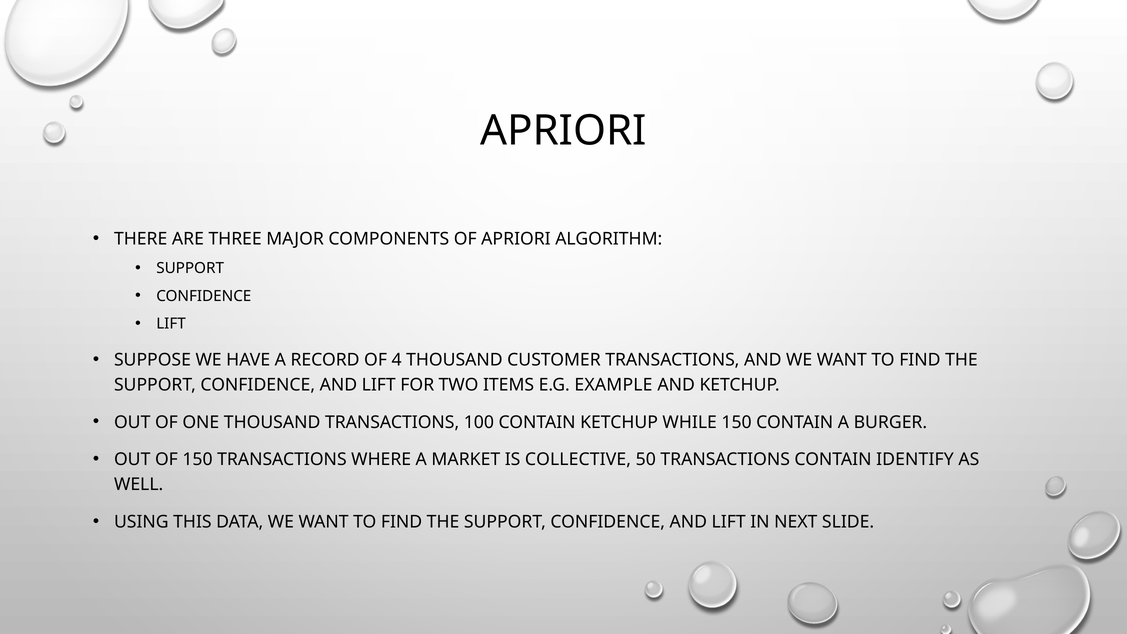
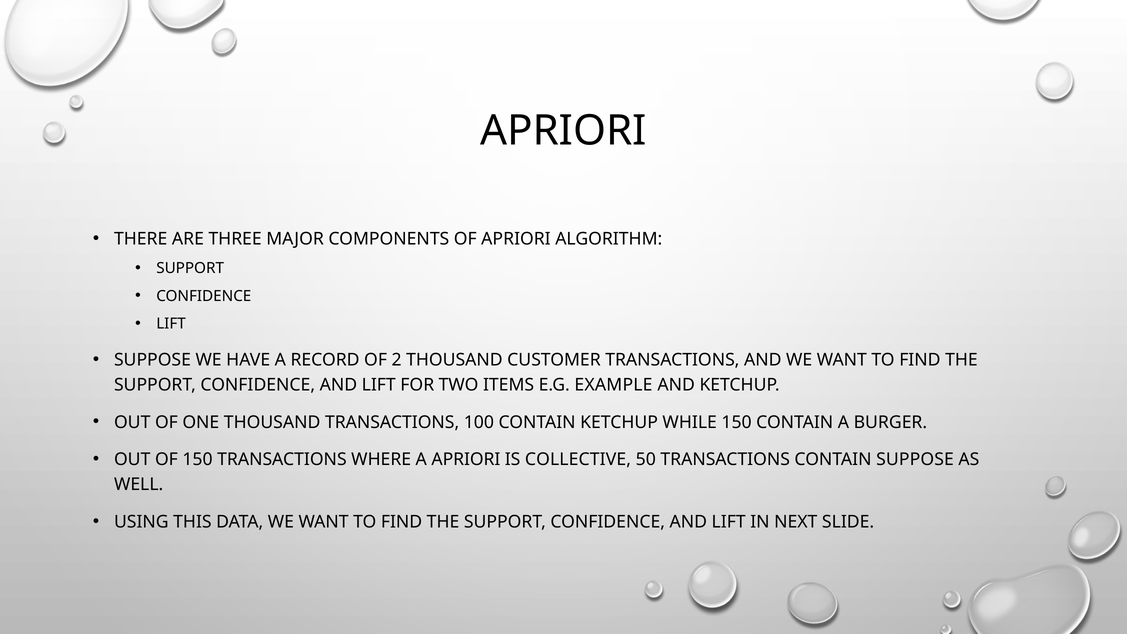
4: 4 -> 2
A MARKET: MARKET -> APRIORI
CONTAIN IDENTIFY: IDENTIFY -> SUPPOSE
